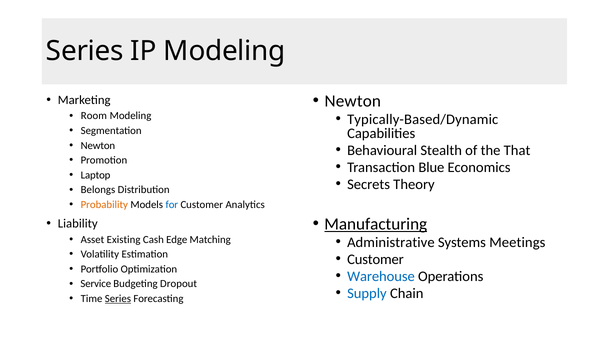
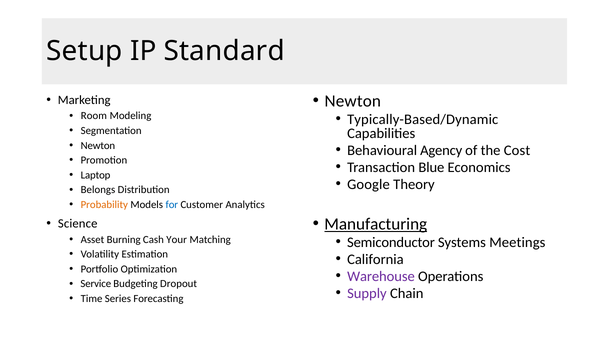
Series at (85, 51): Series -> Setup
IP Modeling: Modeling -> Standard
Stealth: Stealth -> Agency
That: That -> Cost
Secrets: Secrets -> Google
Liability: Liability -> Science
Existing: Existing -> Burning
Edge: Edge -> Your
Administrative: Administrative -> Semiconductor
Customer at (375, 260): Customer -> California
Warehouse colour: blue -> purple
Supply colour: blue -> purple
Series at (118, 299) underline: present -> none
